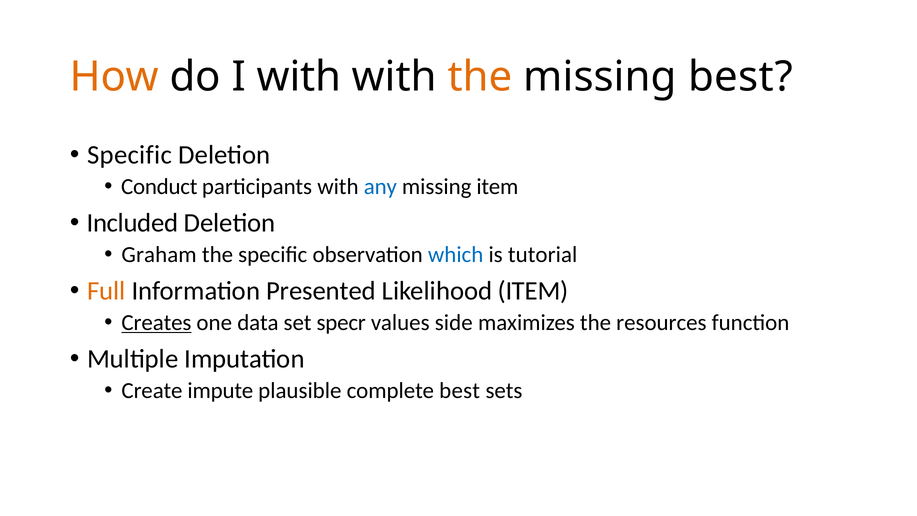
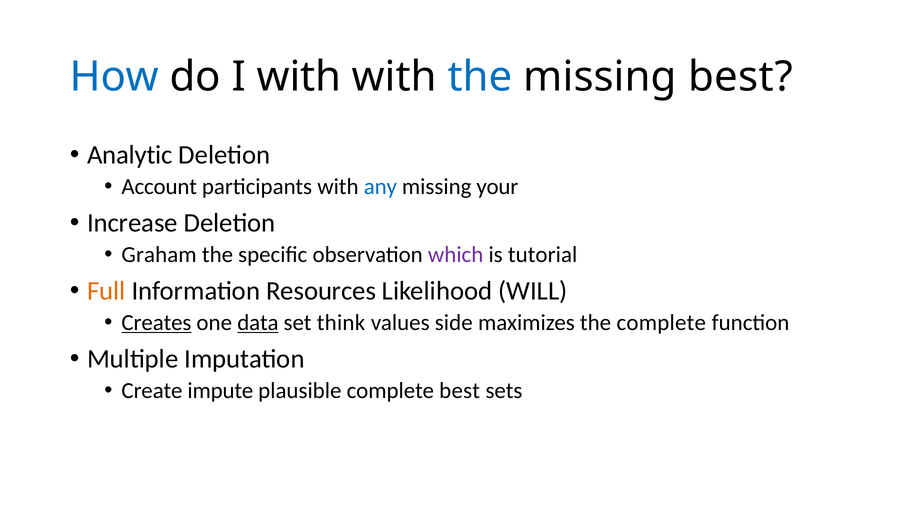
How colour: orange -> blue
the at (480, 77) colour: orange -> blue
Specific at (130, 155): Specific -> Analytic
Conduct: Conduct -> Account
missing item: item -> your
Included: Included -> Increase
which colour: blue -> purple
Presented: Presented -> Resources
Likelihood ITEM: ITEM -> WILL
data underline: none -> present
specr: specr -> think
the resources: resources -> complete
